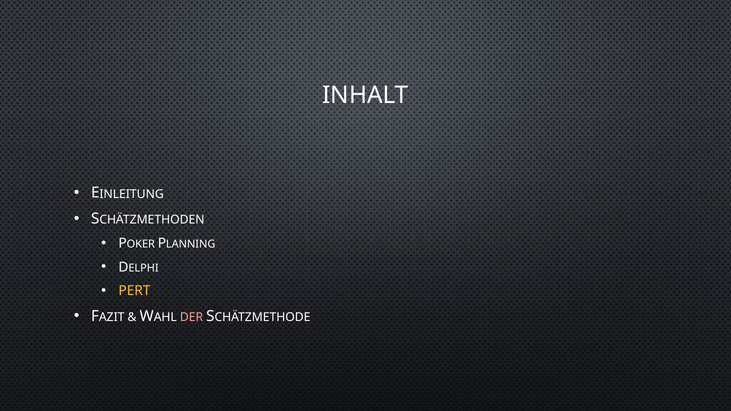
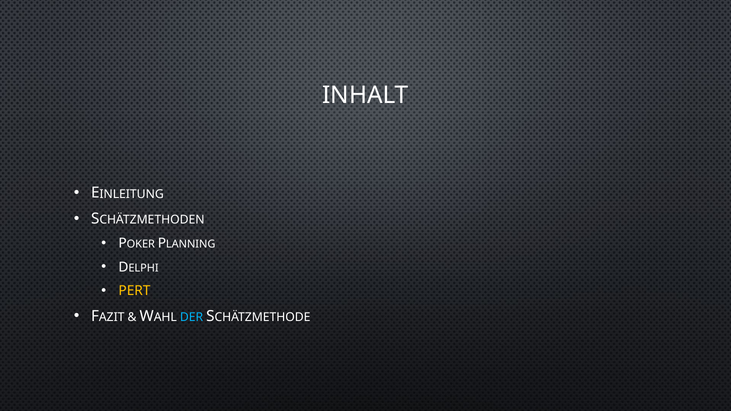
DER colour: pink -> light blue
